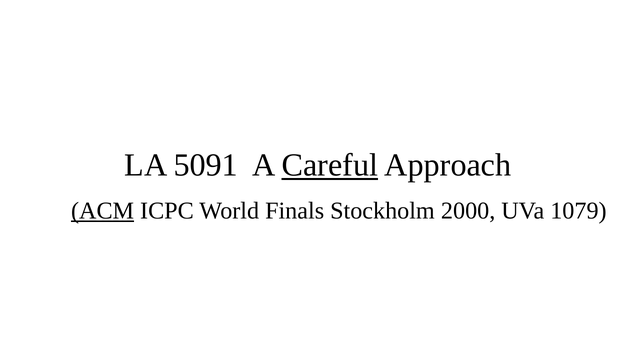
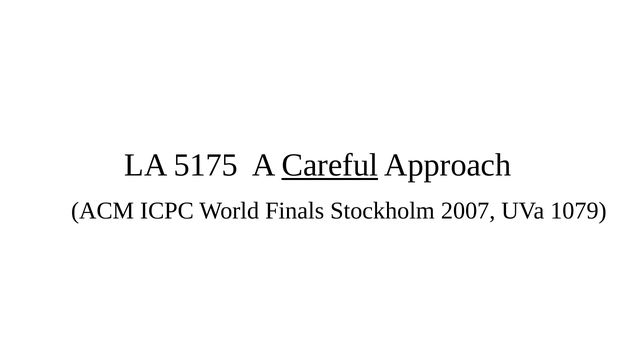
5091: 5091 -> 5175
ACM underline: present -> none
2000: 2000 -> 2007
